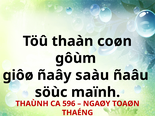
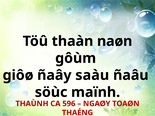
coøn: coøn -> naøn
